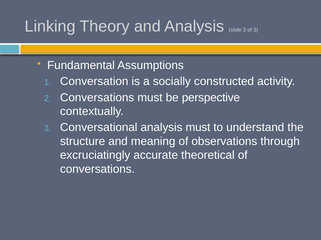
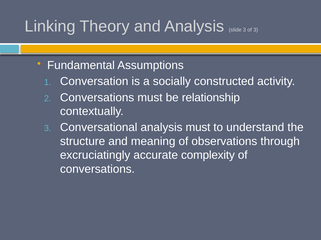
perspective: perspective -> relationship
theoretical: theoretical -> complexity
